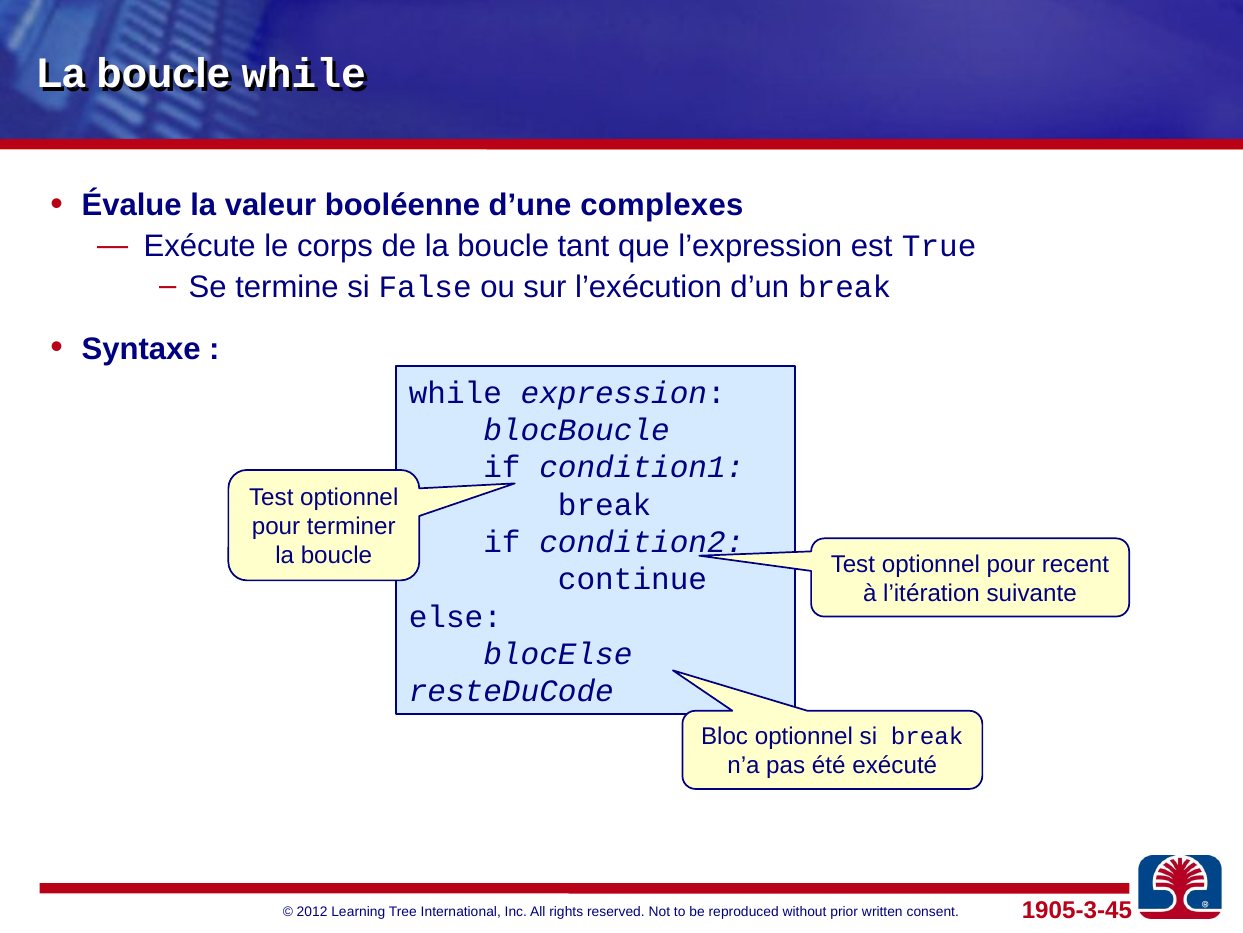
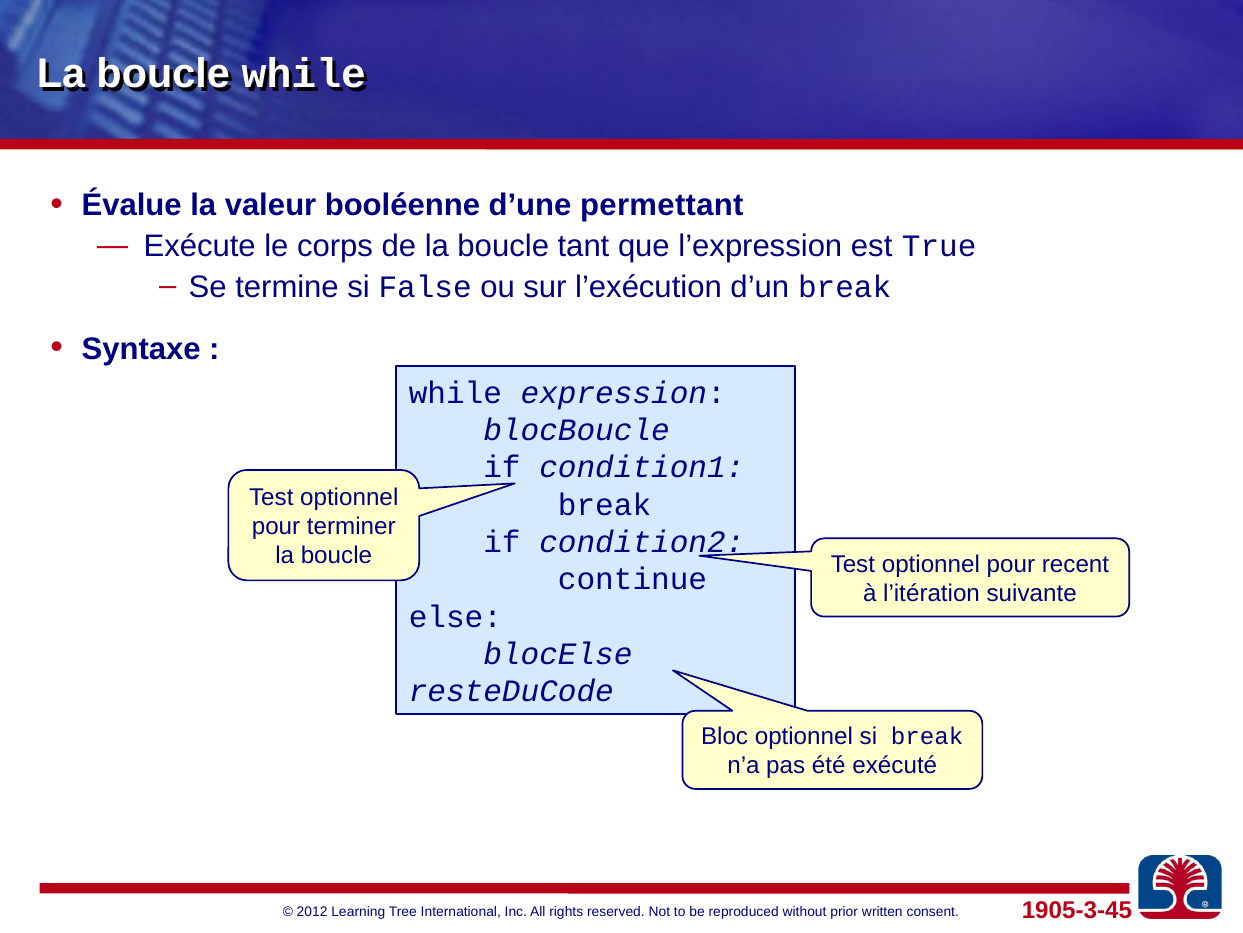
complexes: complexes -> permettant
